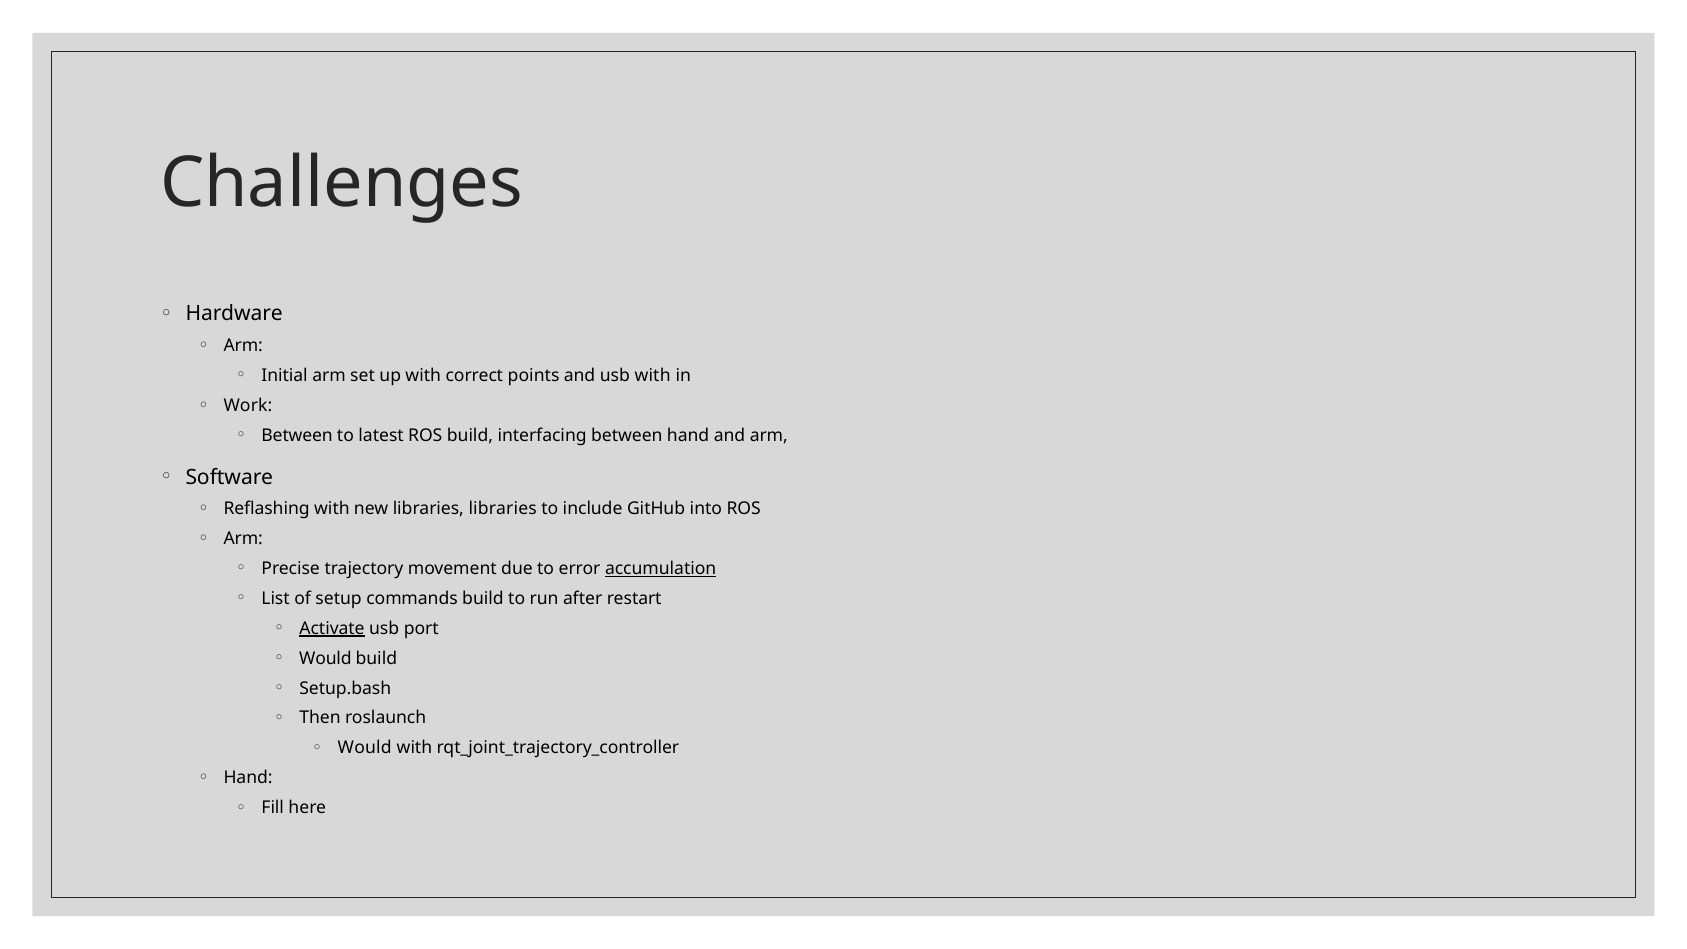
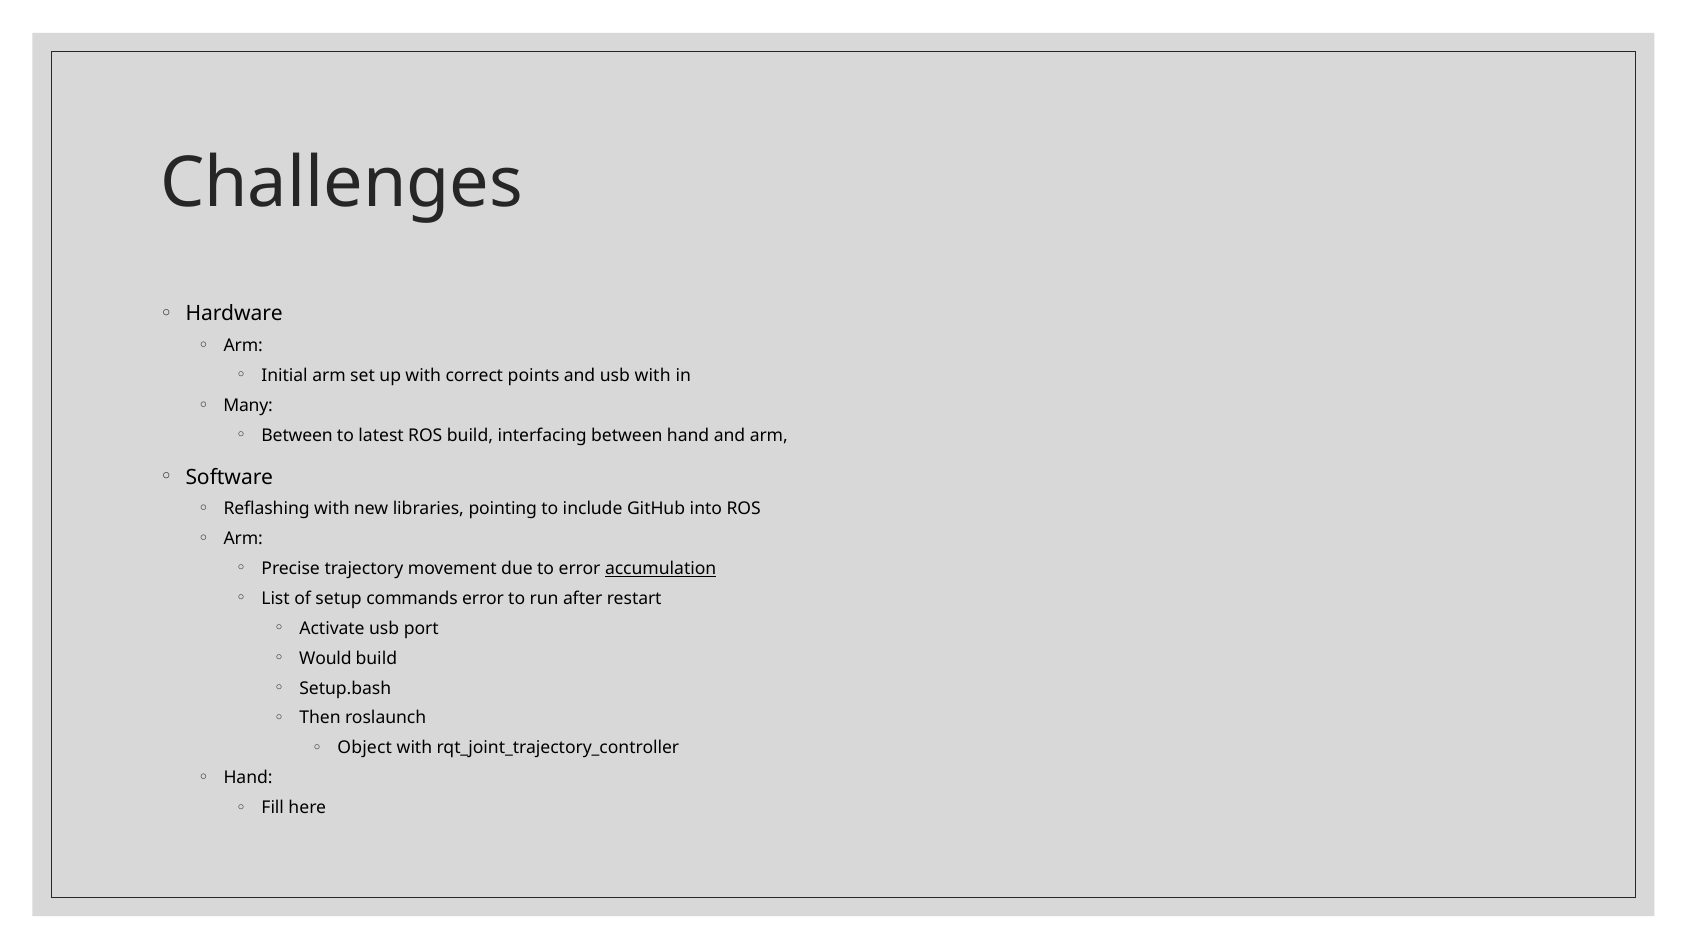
Work: Work -> Many
libraries libraries: libraries -> pointing
commands build: build -> error
Activate underline: present -> none
Would at (365, 748): Would -> Object
